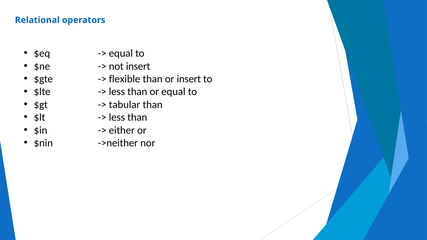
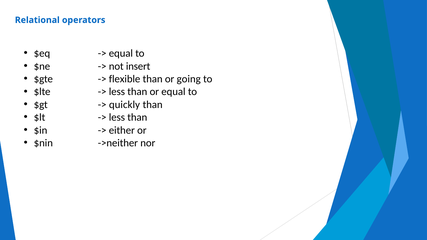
or insert: insert -> going
tabular: tabular -> quickly
